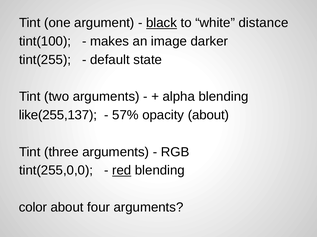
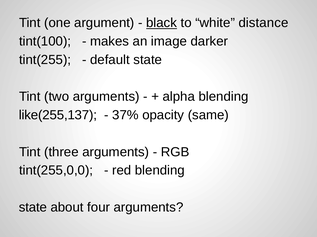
57%: 57% -> 37%
opacity about: about -> same
red underline: present -> none
color at (33, 208): color -> state
